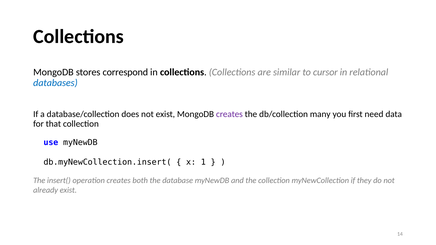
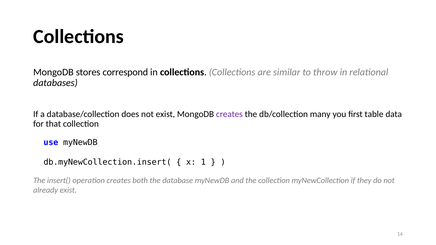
cursor: cursor -> throw
databases colour: blue -> black
need: need -> table
